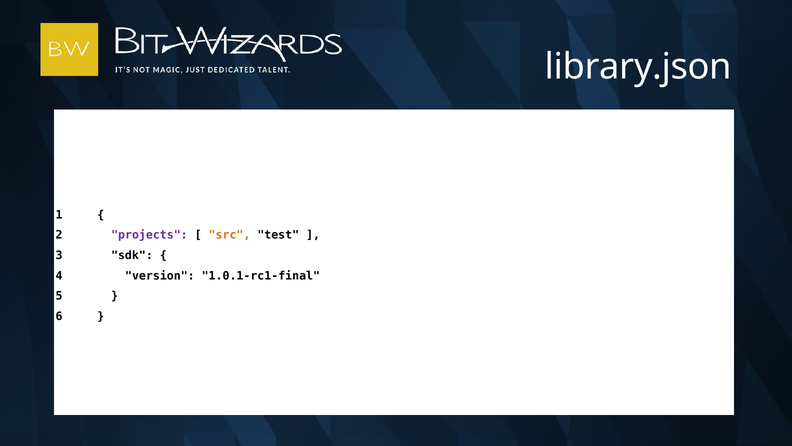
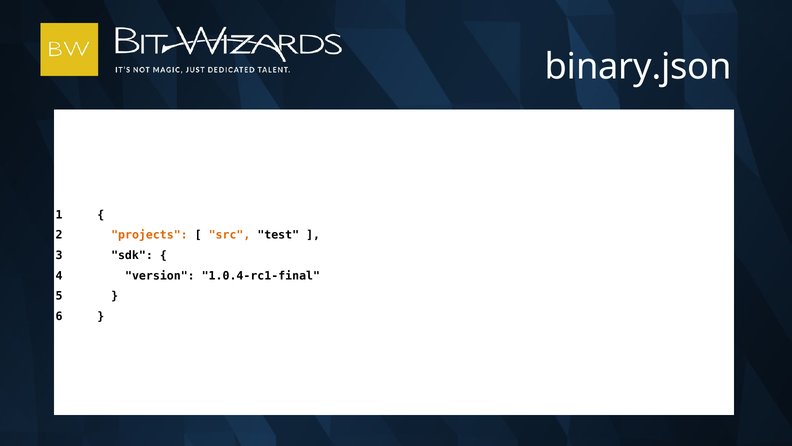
library.json: library.json -> binary.json
projects colour: purple -> orange
1.0.1-rc1-final: 1.0.1-rc1-final -> 1.0.4-rc1-final
